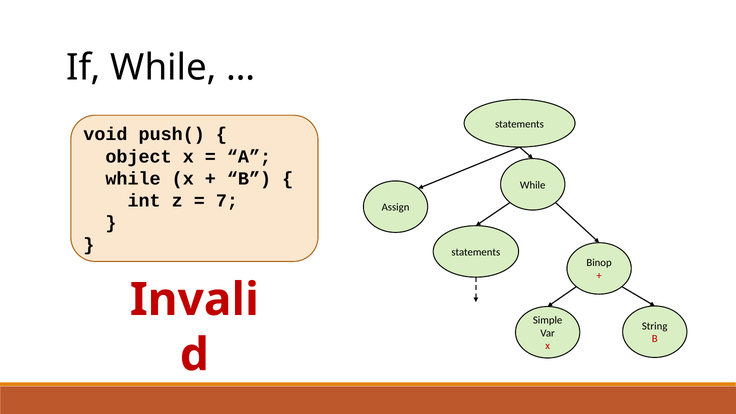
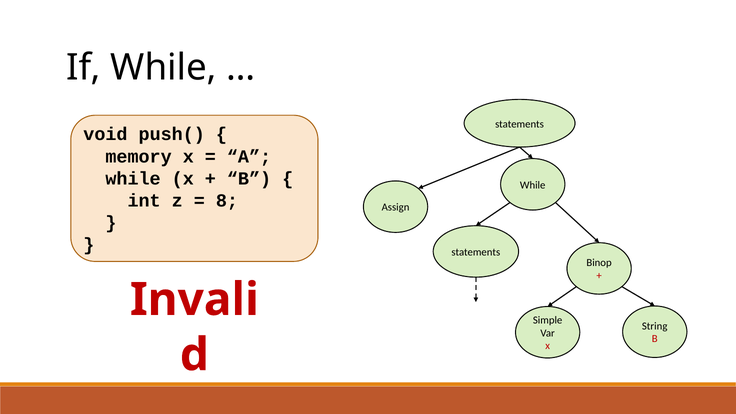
object: object -> memory
7: 7 -> 8
